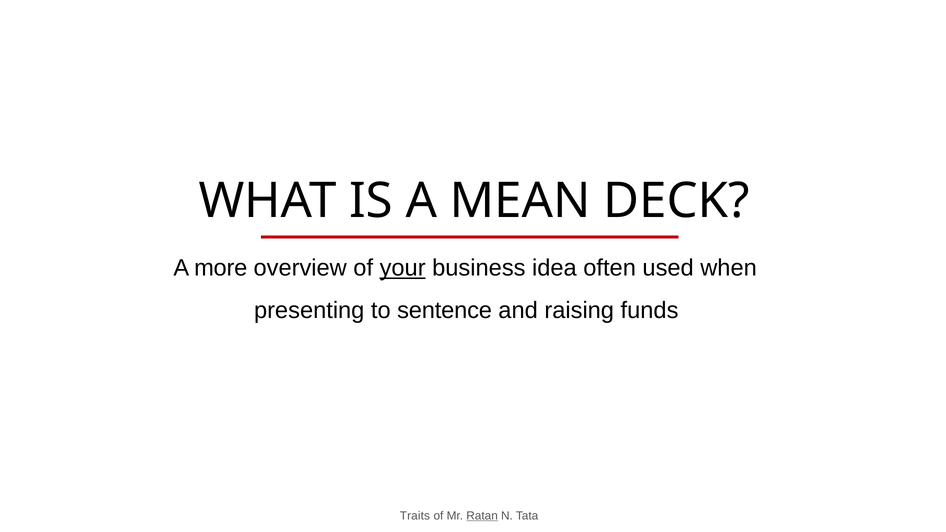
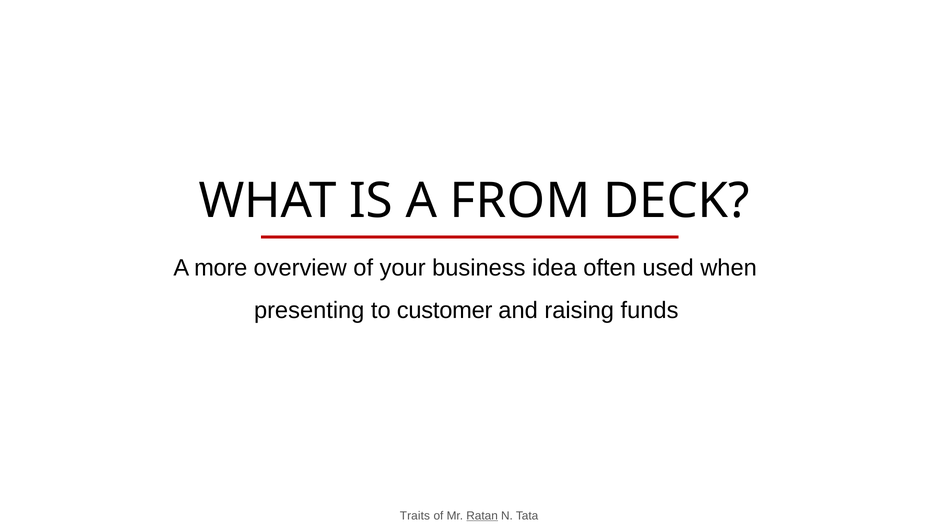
MEAN: MEAN -> FROM
your underline: present -> none
sentence: sentence -> customer
